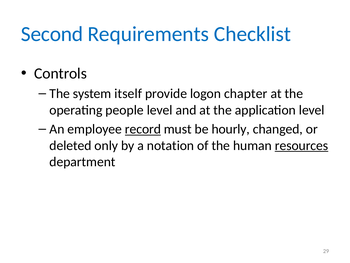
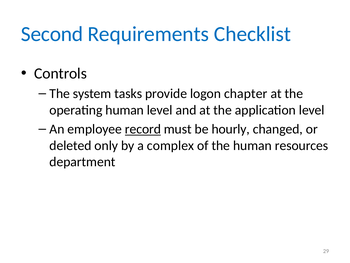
itself: itself -> tasks
operating people: people -> human
notation: notation -> complex
resources underline: present -> none
